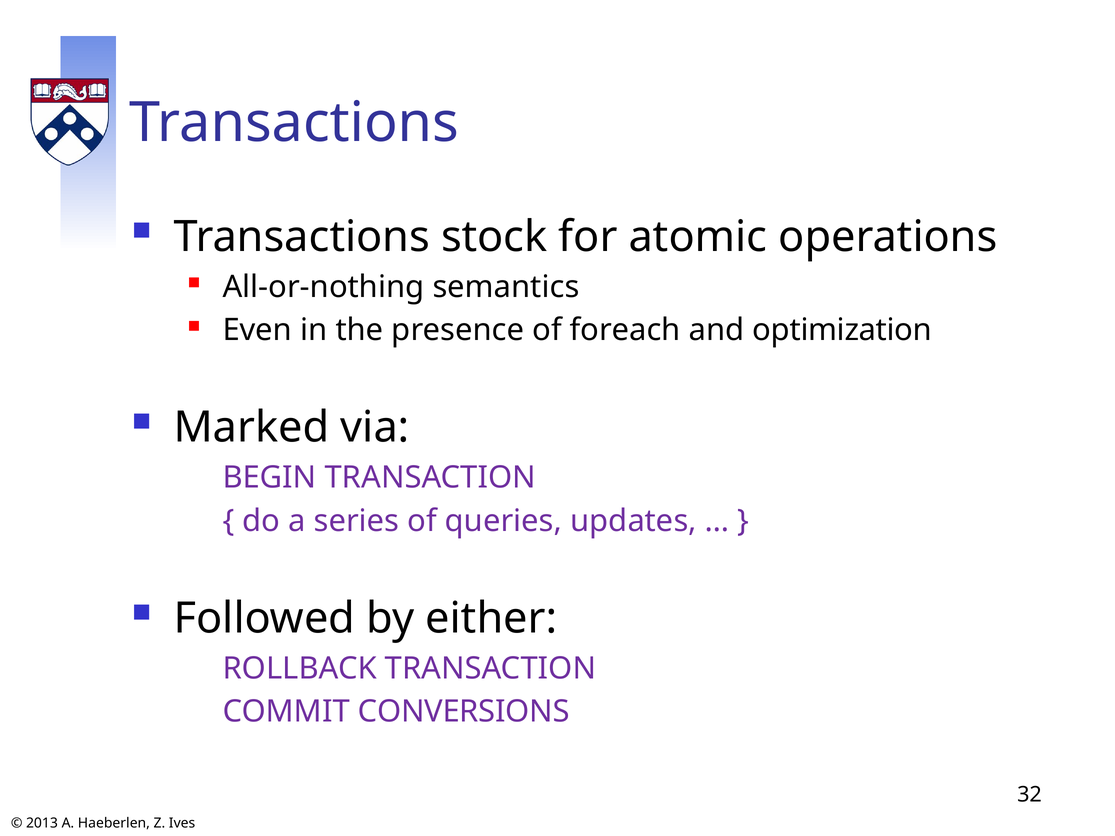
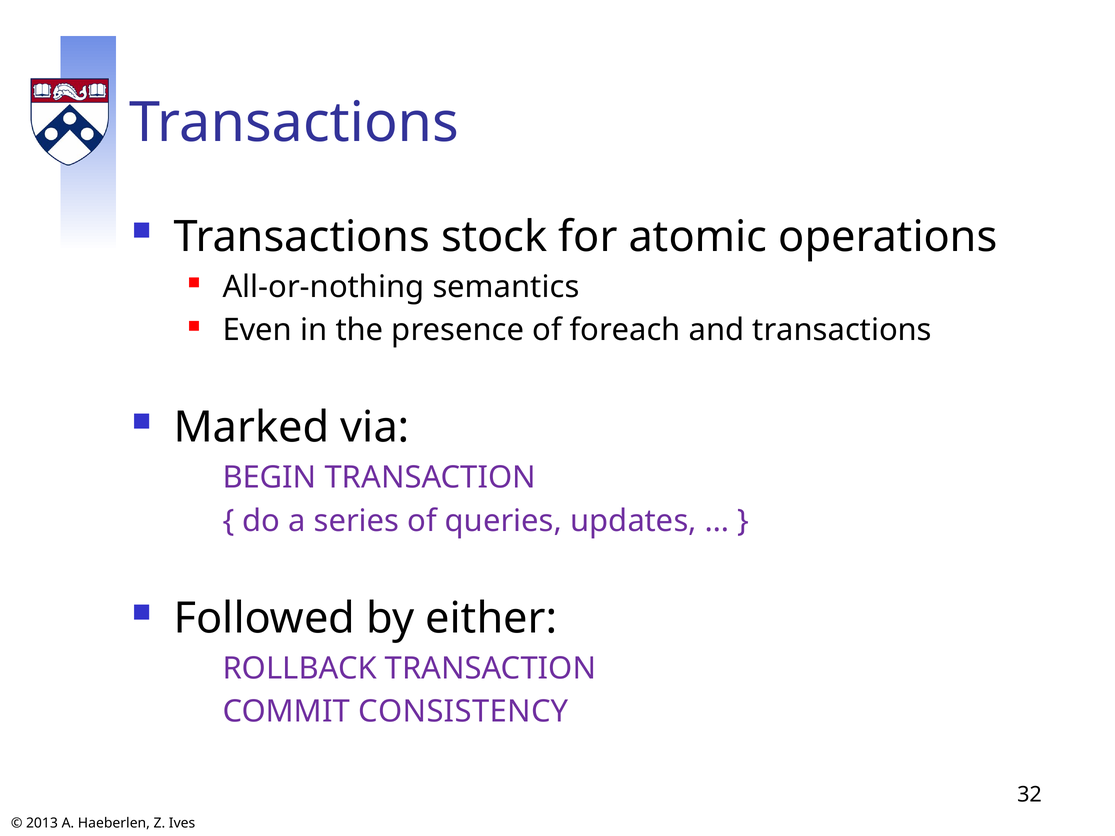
and optimization: optimization -> transactions
CONVERSIONS: CONVERSIONS -> CONSISTENCY
